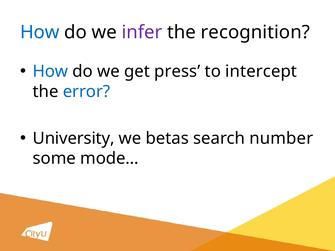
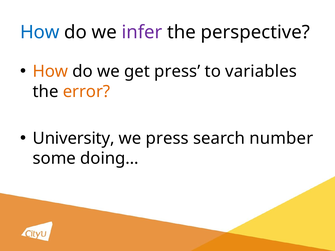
recognition: recognition -> perspective
How at (50, 72) colour: blue -> orange
intercept: intercept -> variables
error colour: blue -> orange
we betas: betas -> press
mode…: mode… -> doing…
